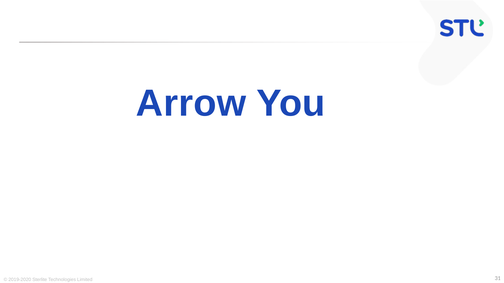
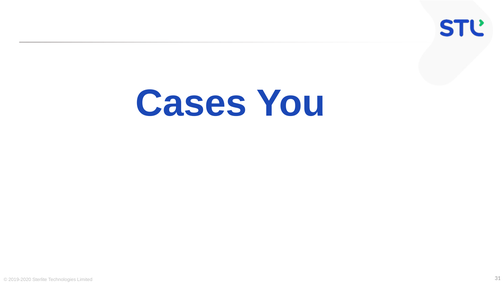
Arrow: Arrow -> Cases
